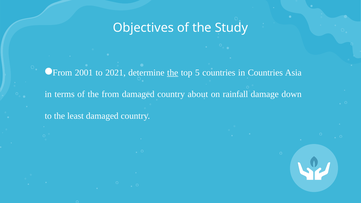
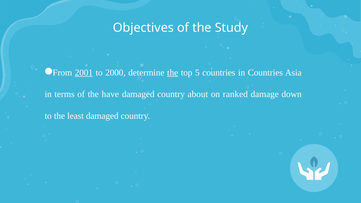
2001 underline: none -> present
2021: 2021 -> 2000
the from: from -> have
rainfall: rainfall -> ranked
